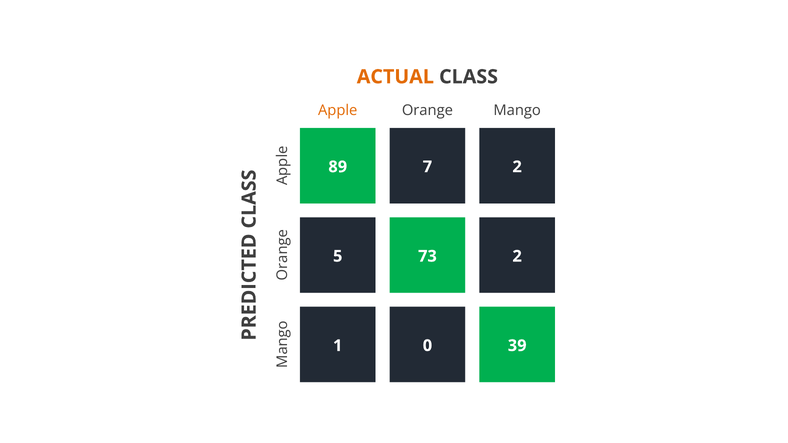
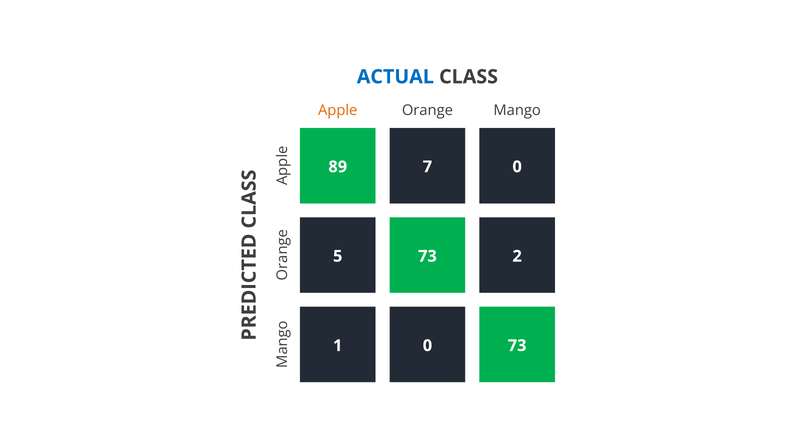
ACTUAL colour: orange -> blue
2 at (517, 167): 2 -> 0
1 39: 39 -> 73
